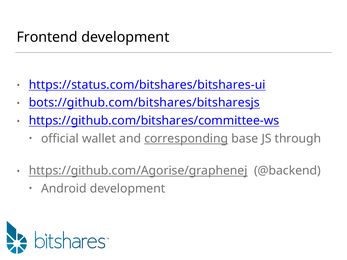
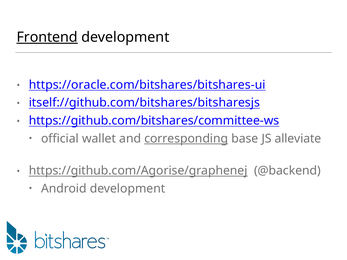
Frontend underline: none -> present
https://status.com/bitshares/bitshares-ui: https://status.com/bitshares/bitshares-ui -> https://oracle.com/bitshares/bitshares-ui
bots://github.com/bitshares/bitsharesjs: bots://github.com/bitshares/bitsharesjs -> itself://github.com/bitshares/bitsharesjs
through: through -> alleviate
